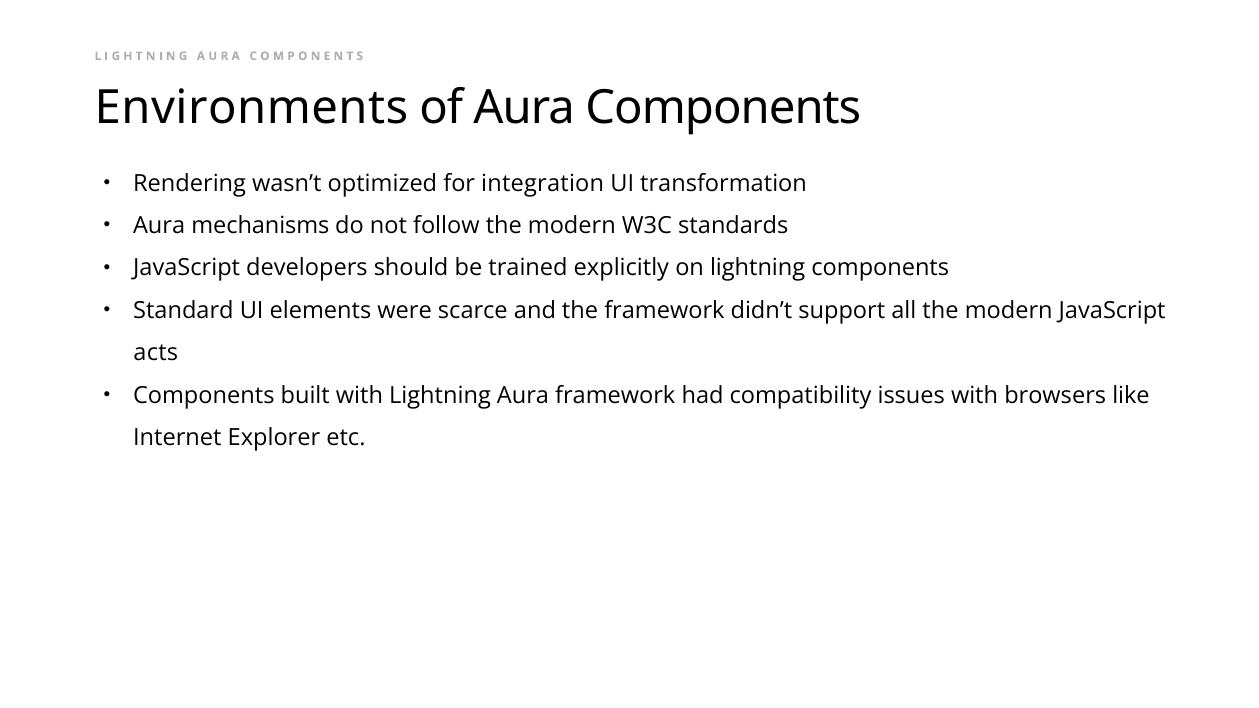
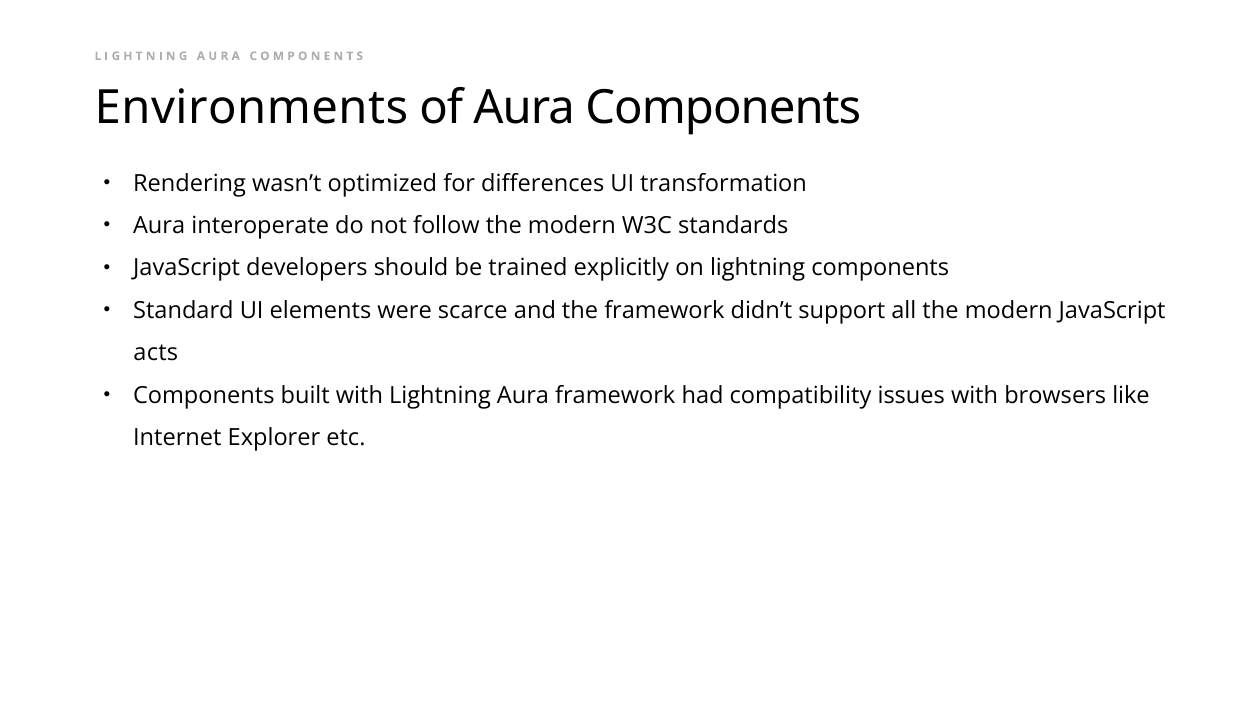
integration: integration -> differences
mechanisms: mechanisms -> interoperate
